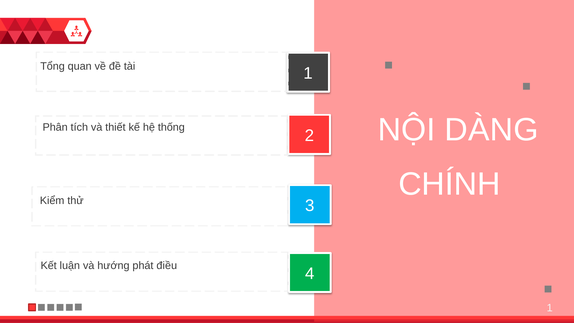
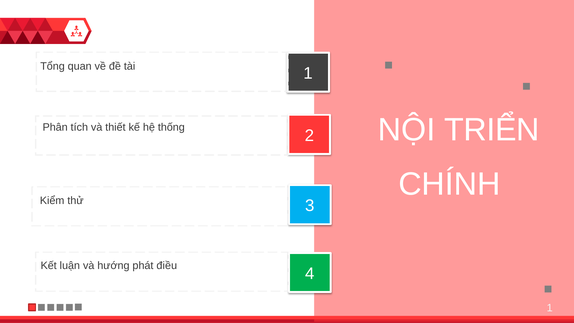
DÀNG: DÀNG -> TRIỂN
